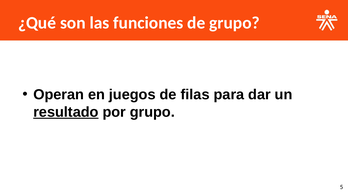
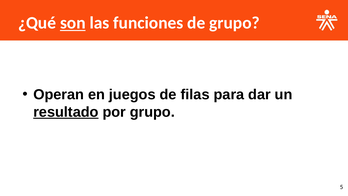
son underline: none -> present
